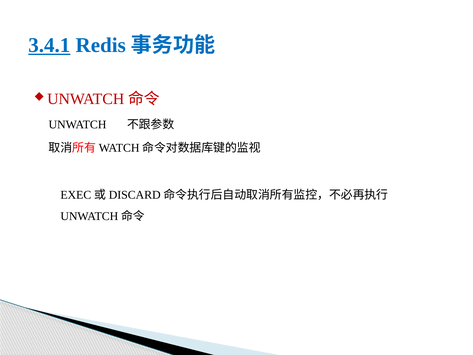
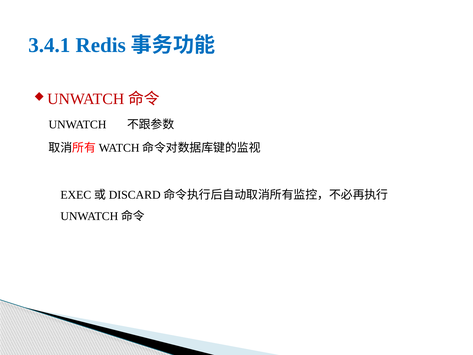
3.4.1 underline: present -> none
